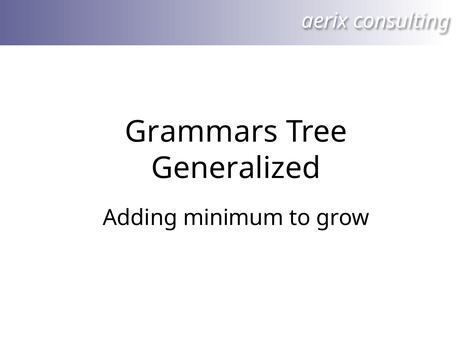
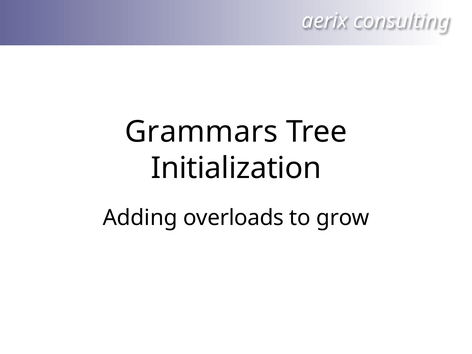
Generalized: Generalized -> Initialization
minimum: minimum -> overloads
